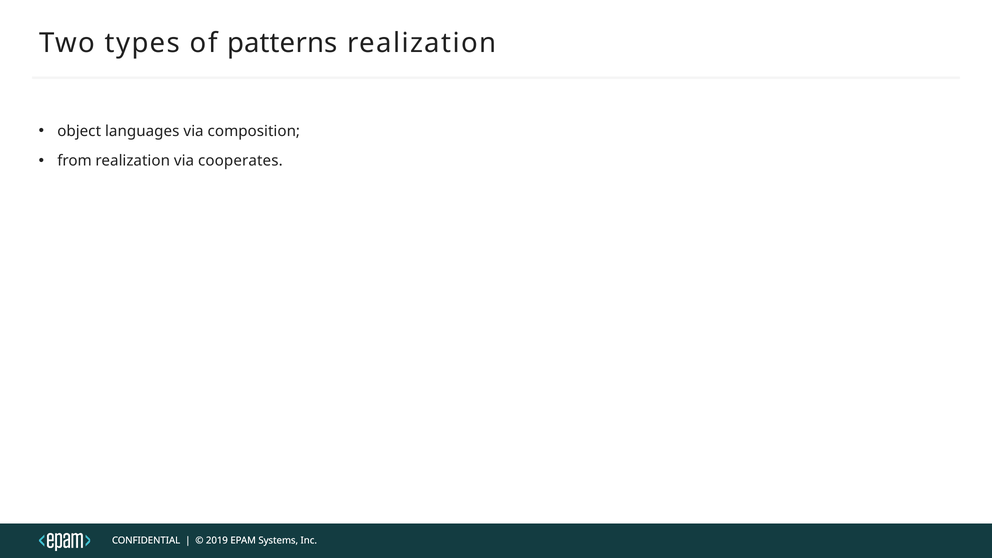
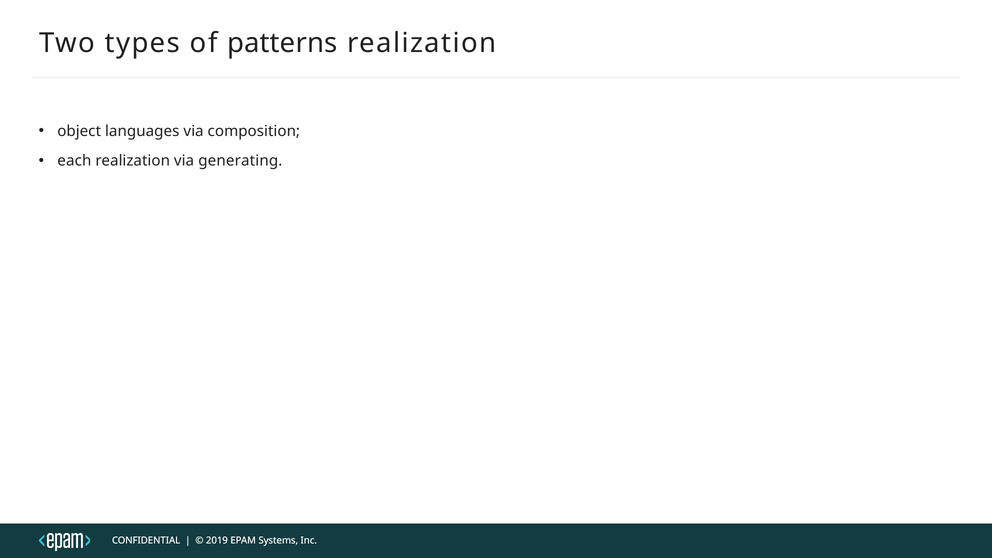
from: from -> each
cooperates: cooperates -> generating
